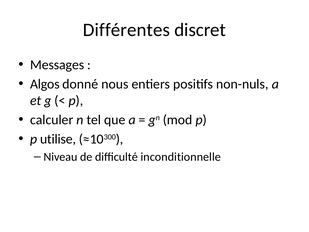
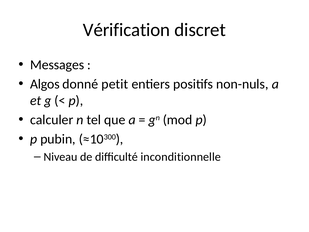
Différentes: Différentes -> Vérification
nous: nous -> petit
utilise: utilise -> pubin
